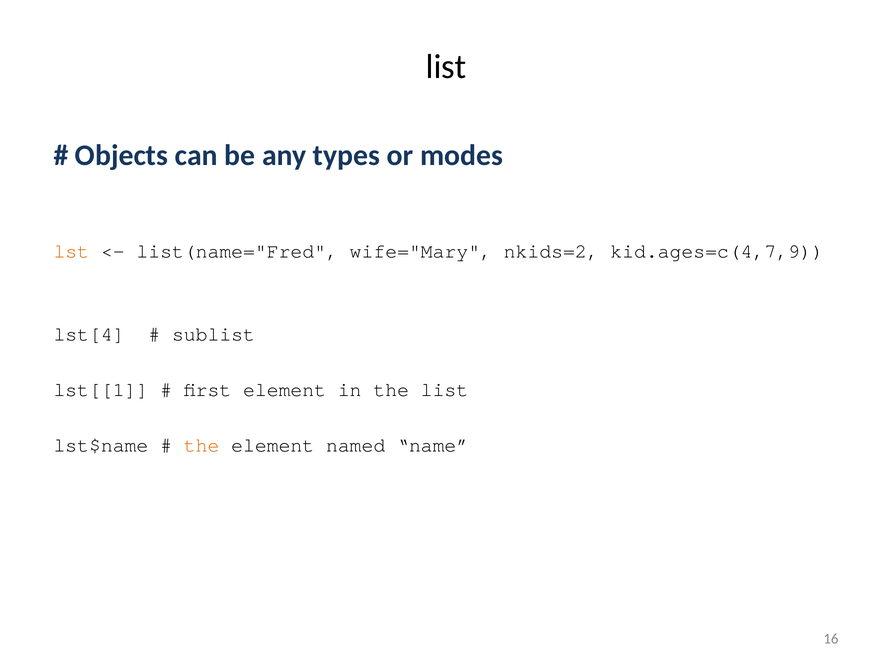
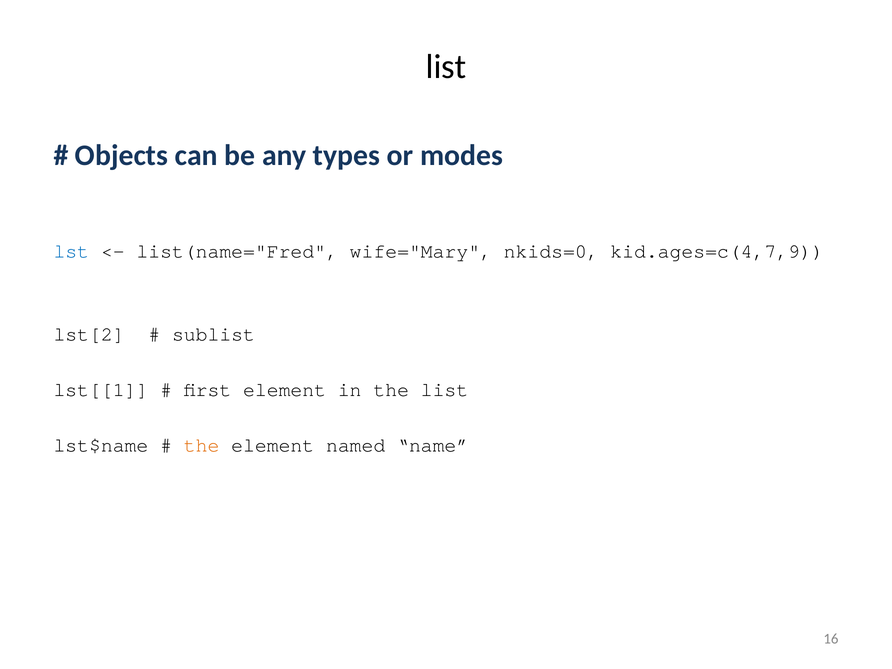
lst colour: orange -> blue
nkids=2: nkids=2 -> nkids=0
lst[4: lst[4 -> lst[2
